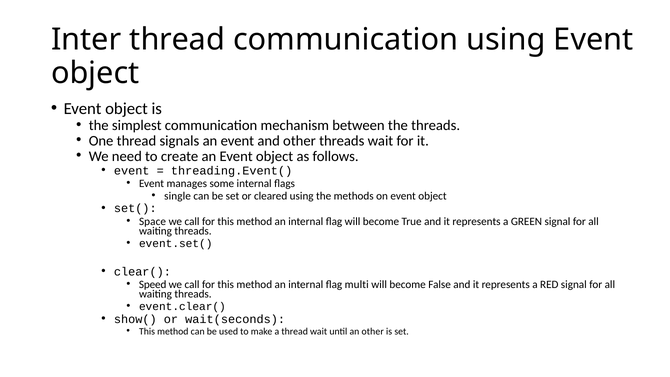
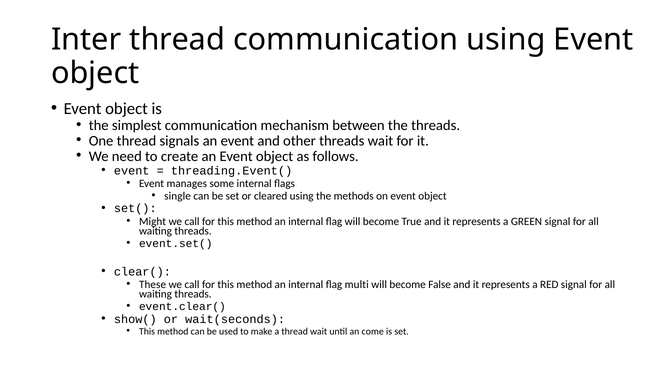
Space: Space -> Might
Speed: Speed -> These
an other: other -> come
